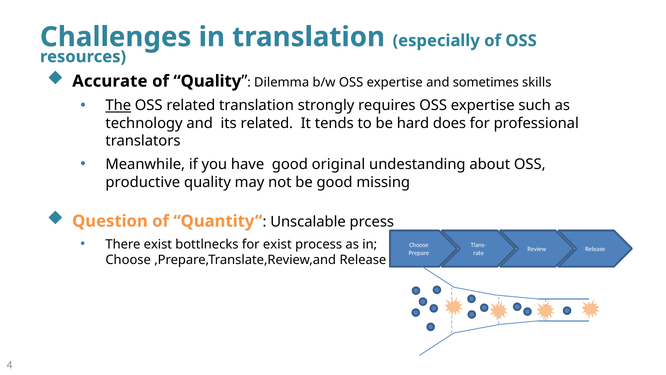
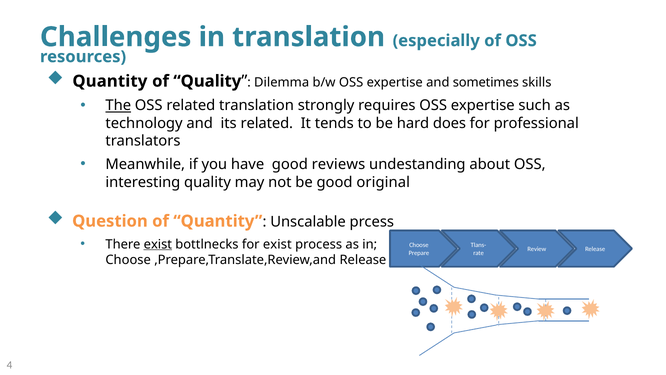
Accurate at (110, 81): Accurate -> Quantity
original: original -> reviews
productive: productive -> interesting
missing: missing -> original
exist at (158, 244) underline: none -> present
